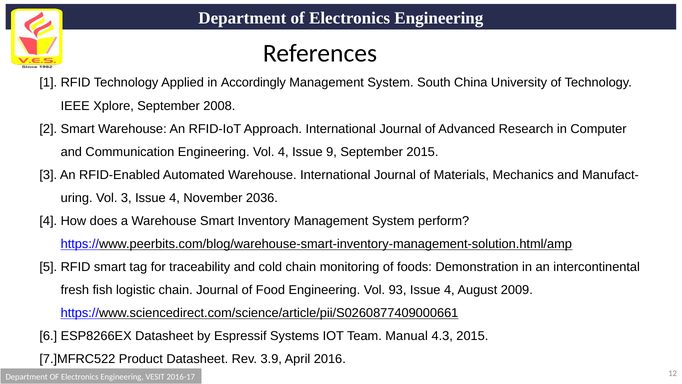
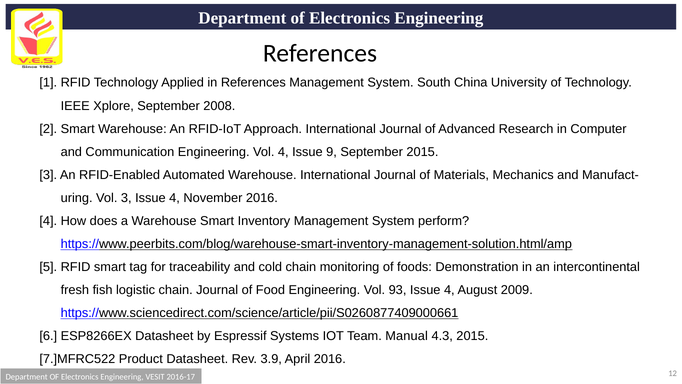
in Accordingly: Accordingly -> References
November 2036: 2036 -> 2016
